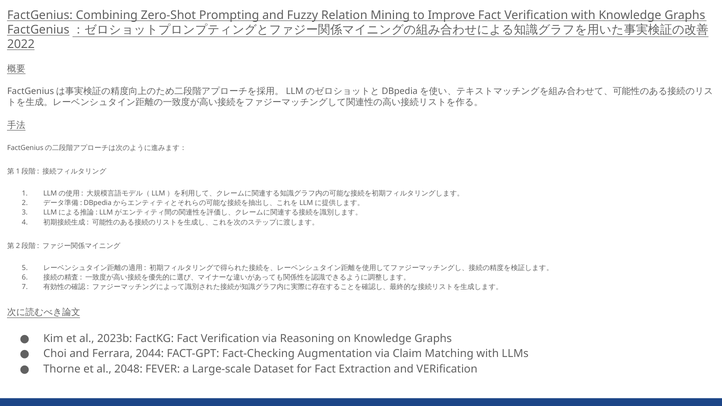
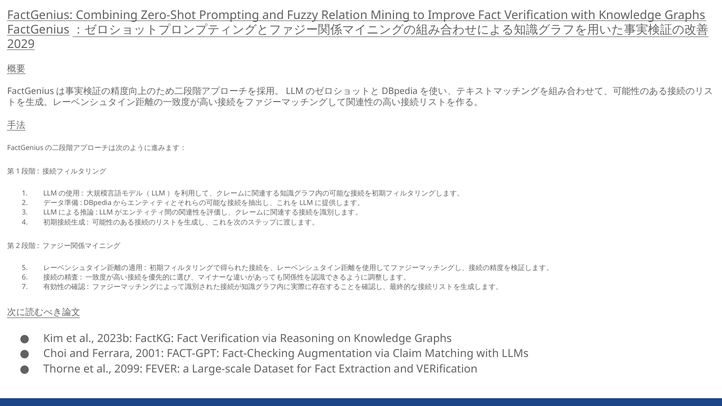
2022: 2022 -> 2029
2044: 2044 -> 2001
2048: 2048 -> 2099
